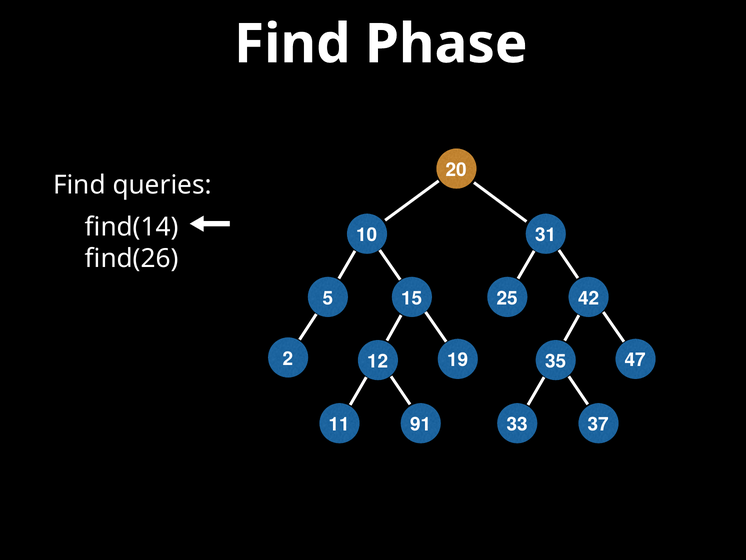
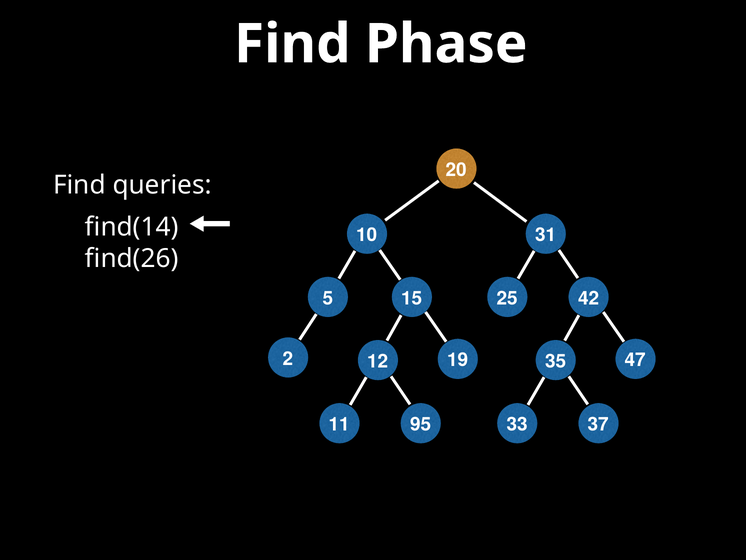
91: 91 -> 95
